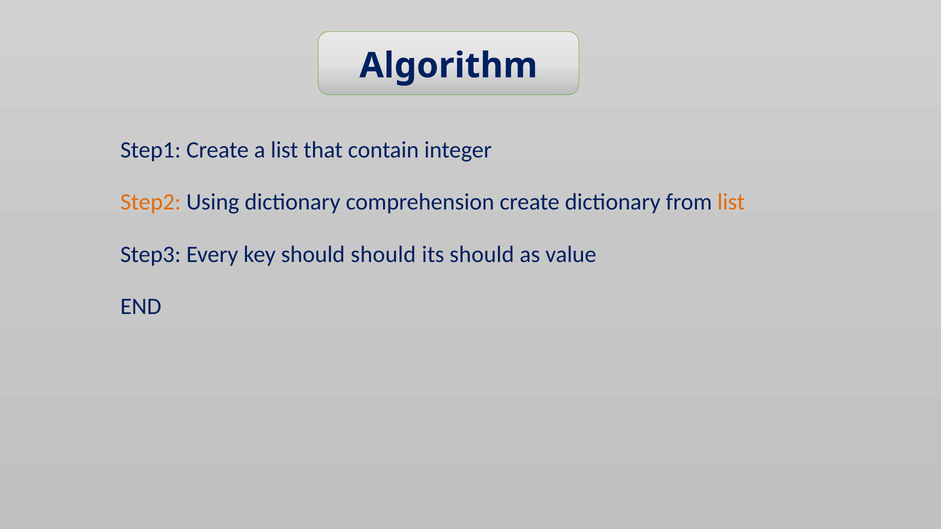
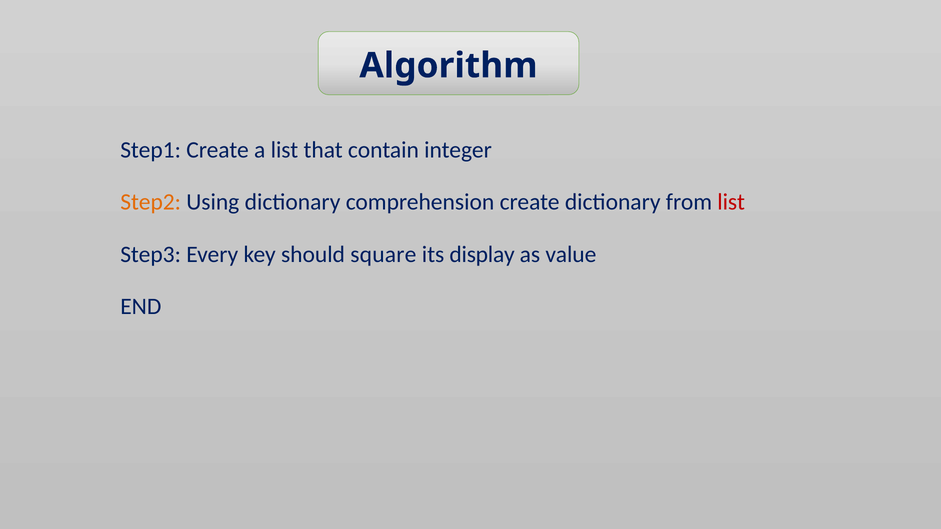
list at (731, 202) colour: orange -> red
should should: should -> square
its should: should -> display
